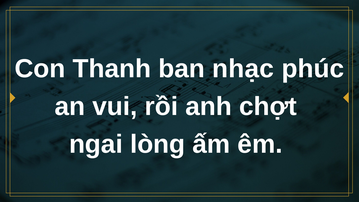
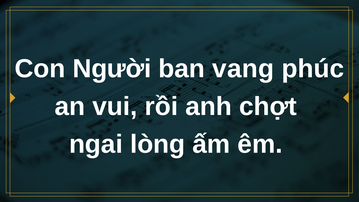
Thanh: Thanh -> Người
nhạc: nhạc -> vang
